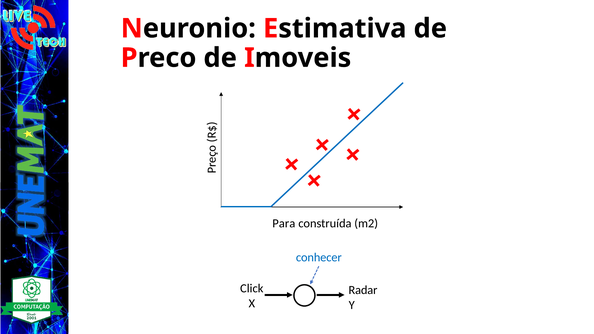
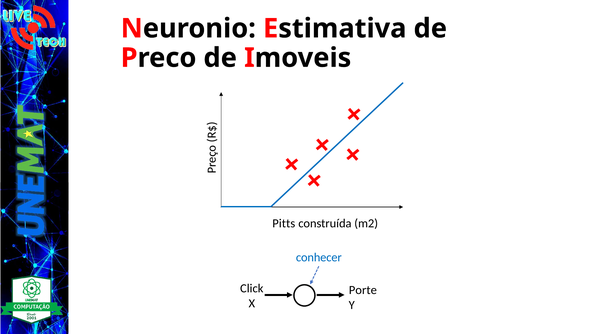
Para: Para -> Pitts
Radar: Radar -> Porte
